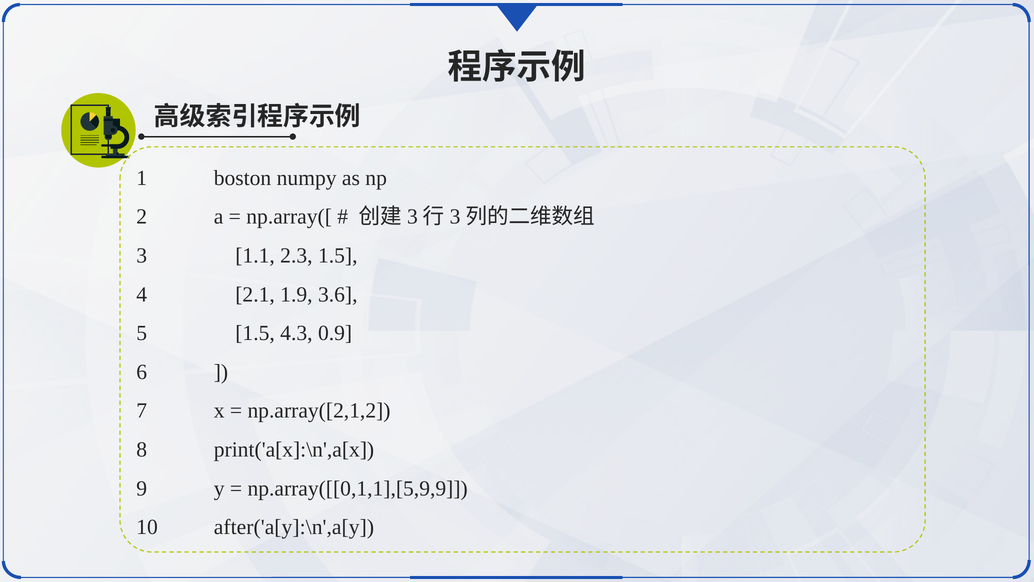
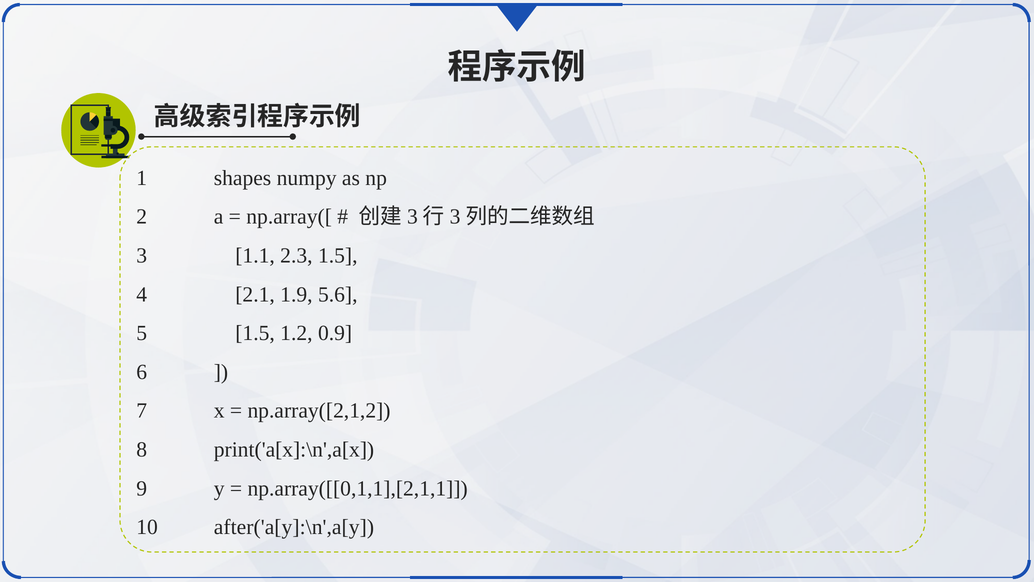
boston: boston -> shapes
3.6: 3.6 -> 5.6
4.3: 4.3 -> 1.2
np.array([[0,1,1],[5,9,9: np.array([[0,1,1],[5,9,9 -> np.array([[0,1,1],[2,1,1
